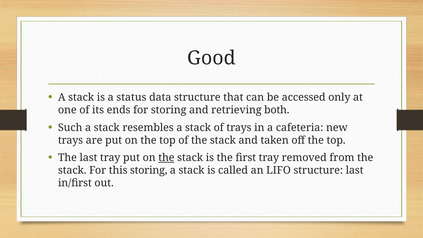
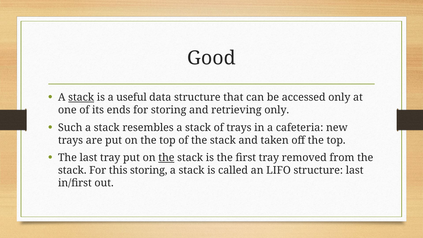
stack at (81, 97) underline: none -> present
status: status -> useful
retrieving both: both -> only
